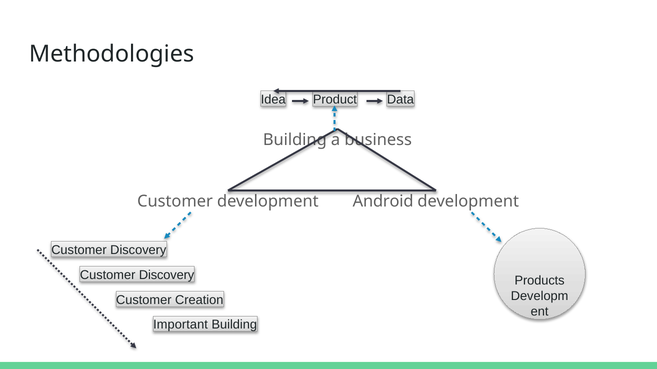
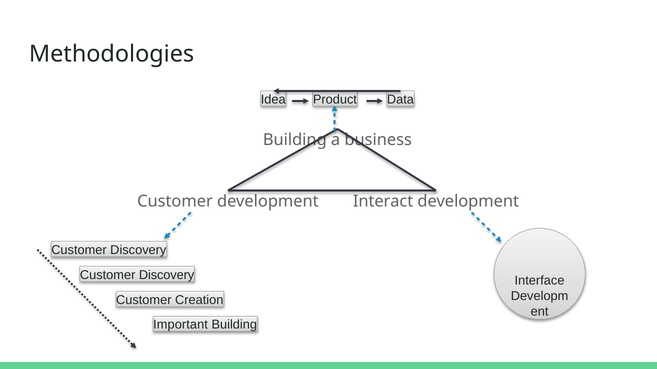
Android: Android -> Interact
Products: Products -> Interface
